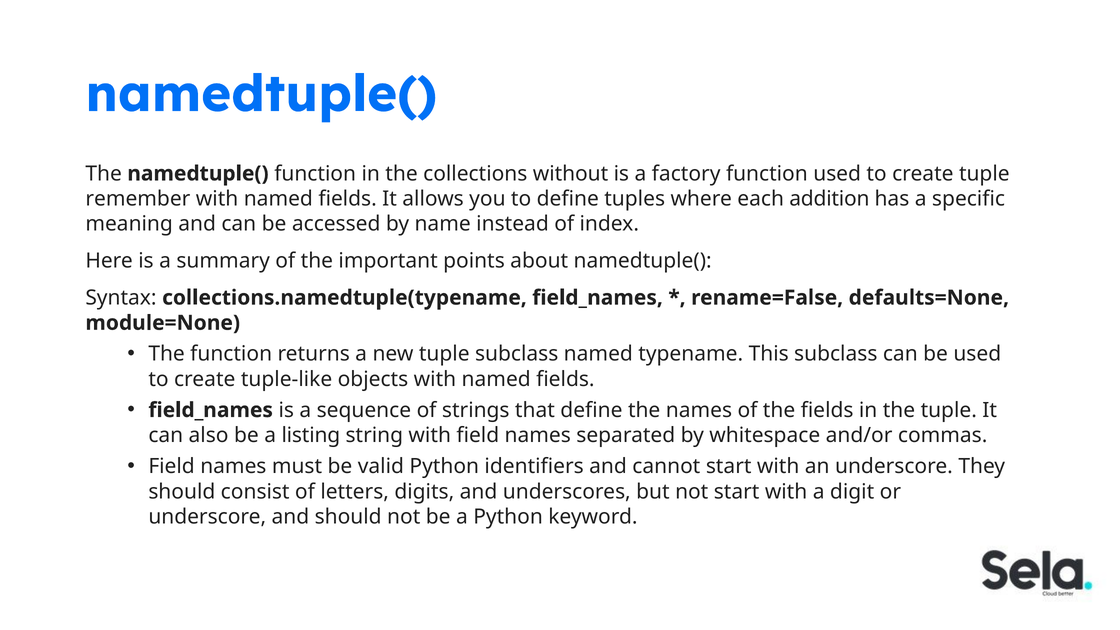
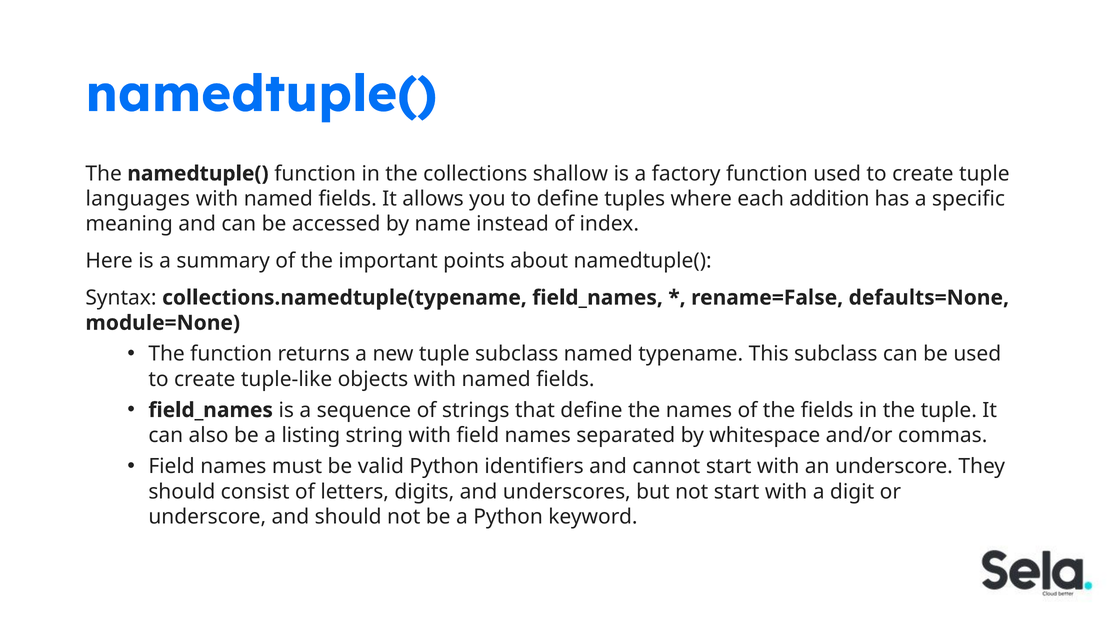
without: without -> shallow
remember: remember -> languages
